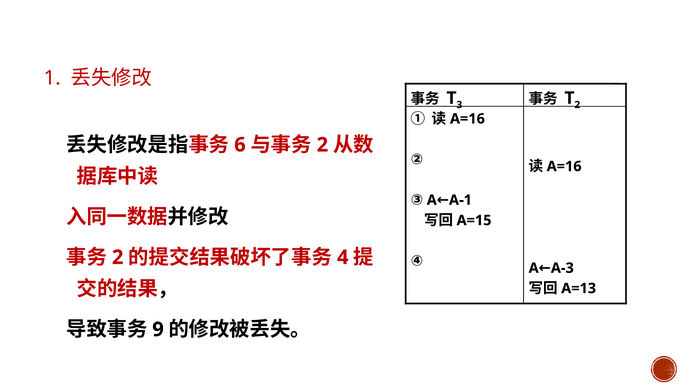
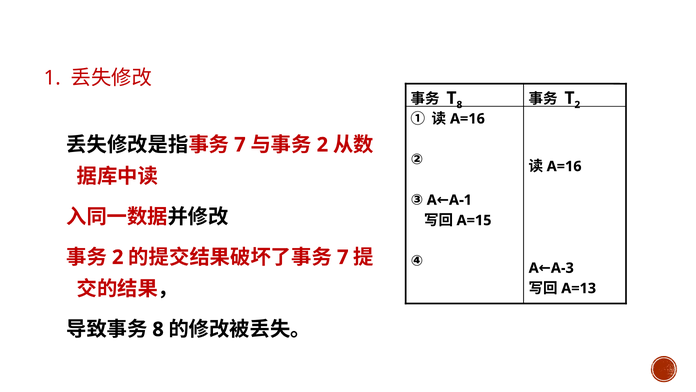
3 at (459, 105): 3 -> 8
6 at (240, 145): 6 -> 7
4 at (343, 257): 4 -> 7
9 at (158, 329): 9 -> 8
